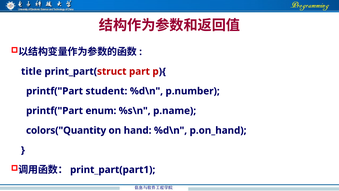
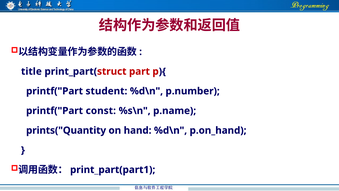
enum: enum -> const
colors("Quantity: colors("Quantity -> prints("Quantity
